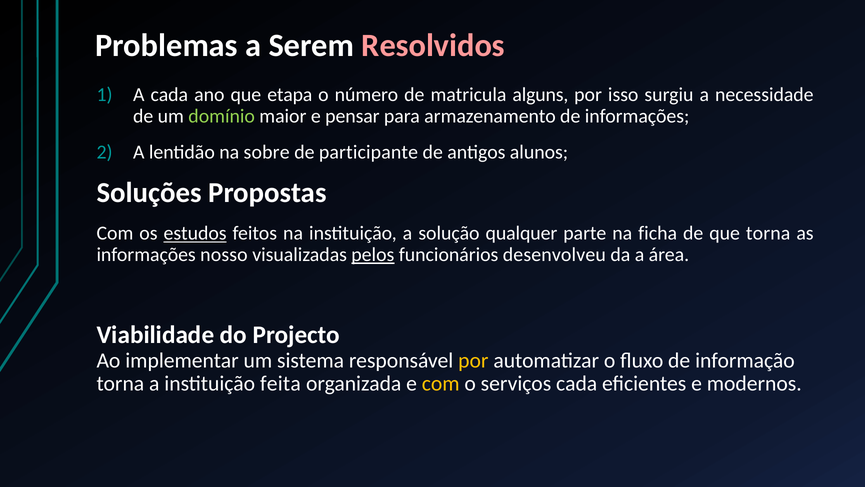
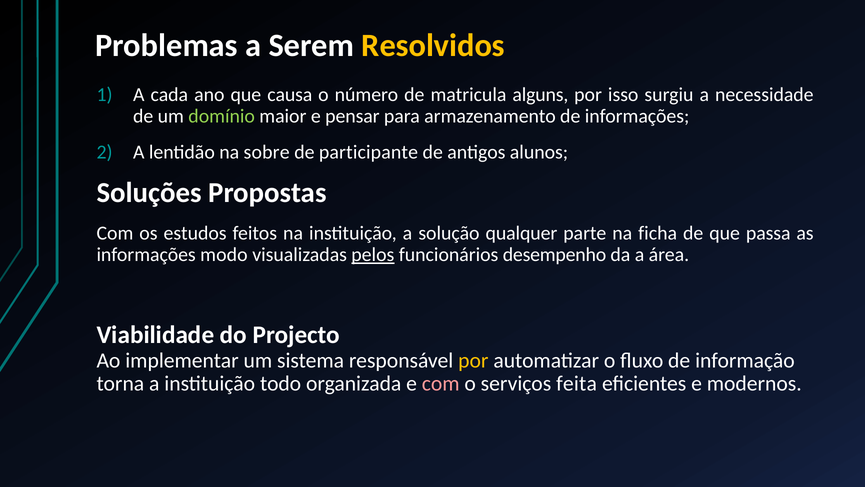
Resolvidos colour: pink -> yellow
etapa: etapa -> causa
estudos underline: present -> none
que torna: torna -> passa
nosso: nosso -> modo
desenvolveu: desenvolveu -> desempenho
feita: feita -> todo
com at (441, 384) colour: yellow -> pink
serviços cada: cada -> feita
